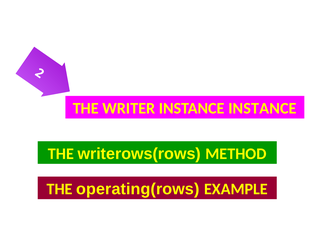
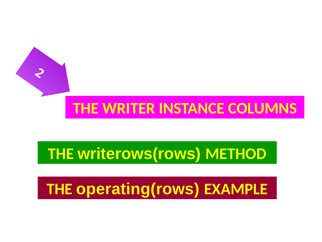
INSTANCE INSTANCE: INSTANCE -> COLUMNS
